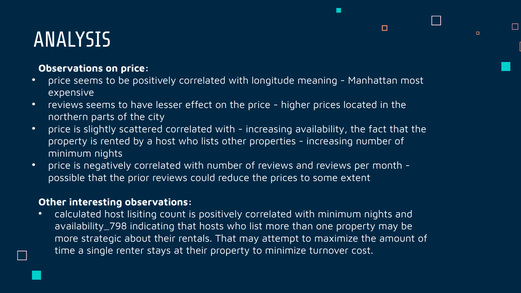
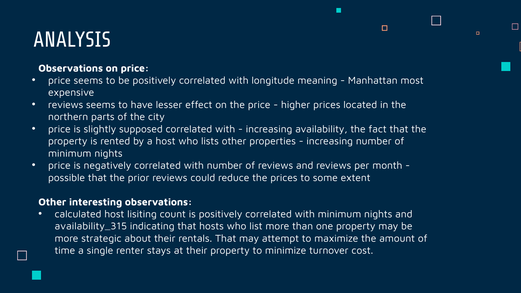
scattered: scattered -> supposed
availability_798: availability_798 -> availability_315
